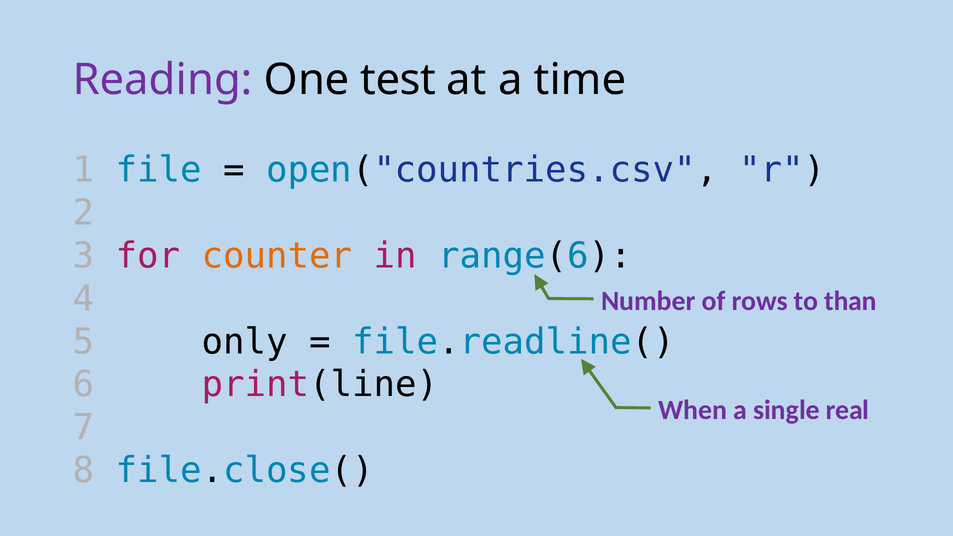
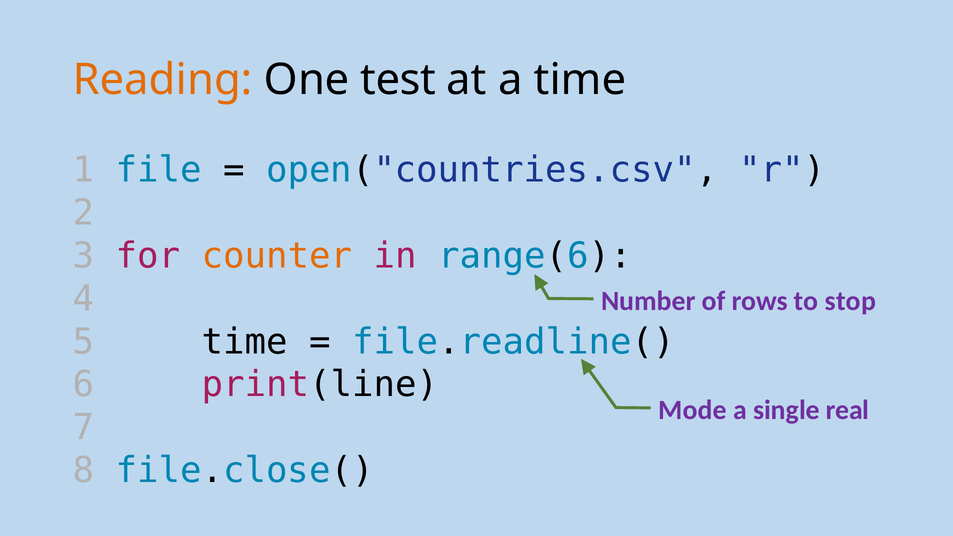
Reading colour: purple -> orange
than: than -> stop
5 only: only -> time
When: When -> Mode
